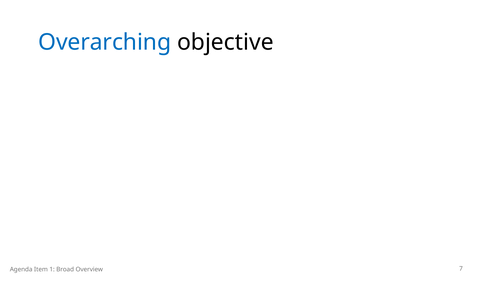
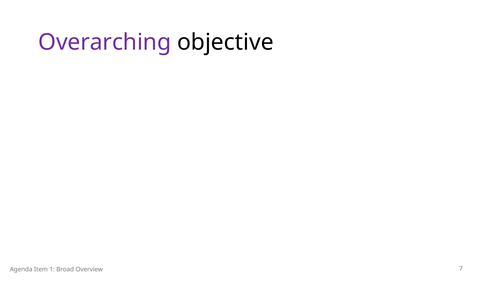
Overarching colour: blue -> purple
